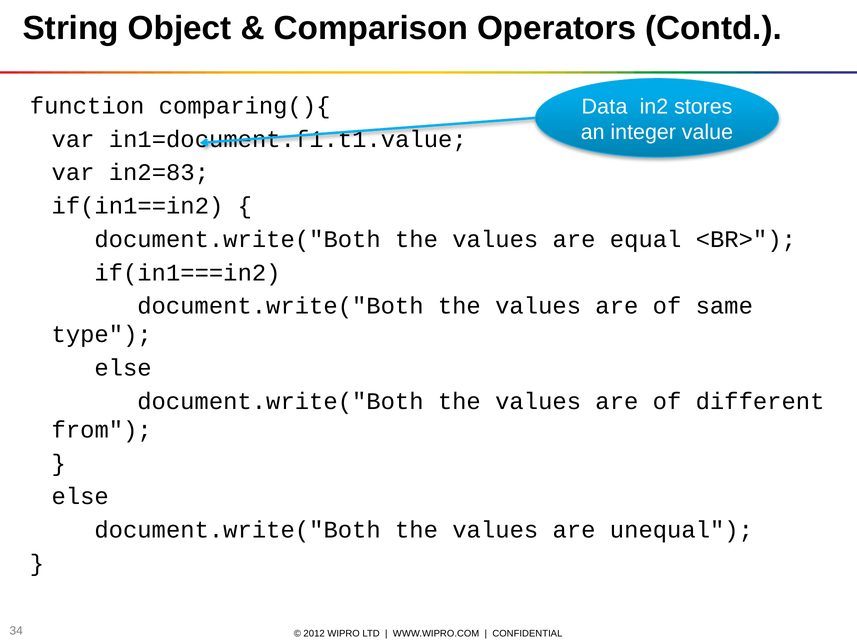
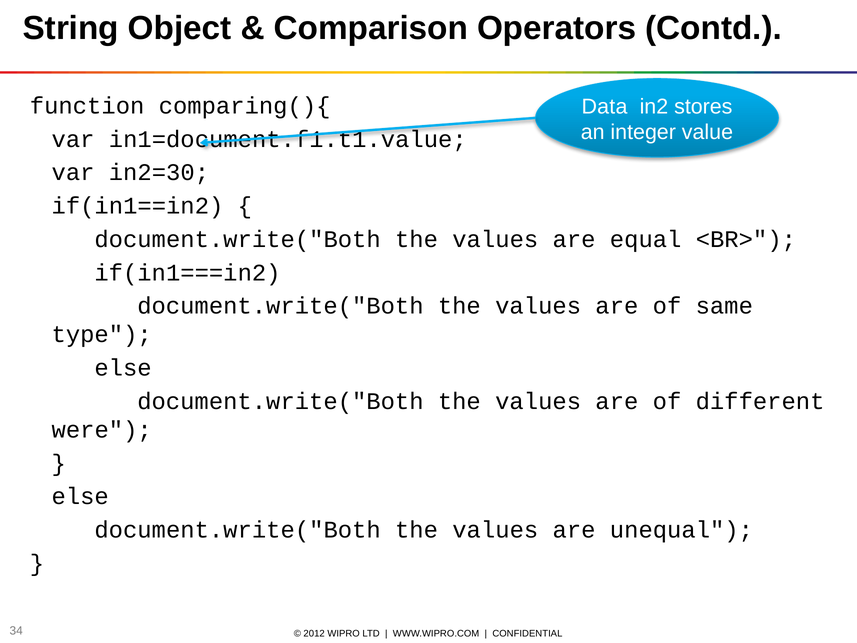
in2=83: in2=83 -> in2=30
from: from -> were
